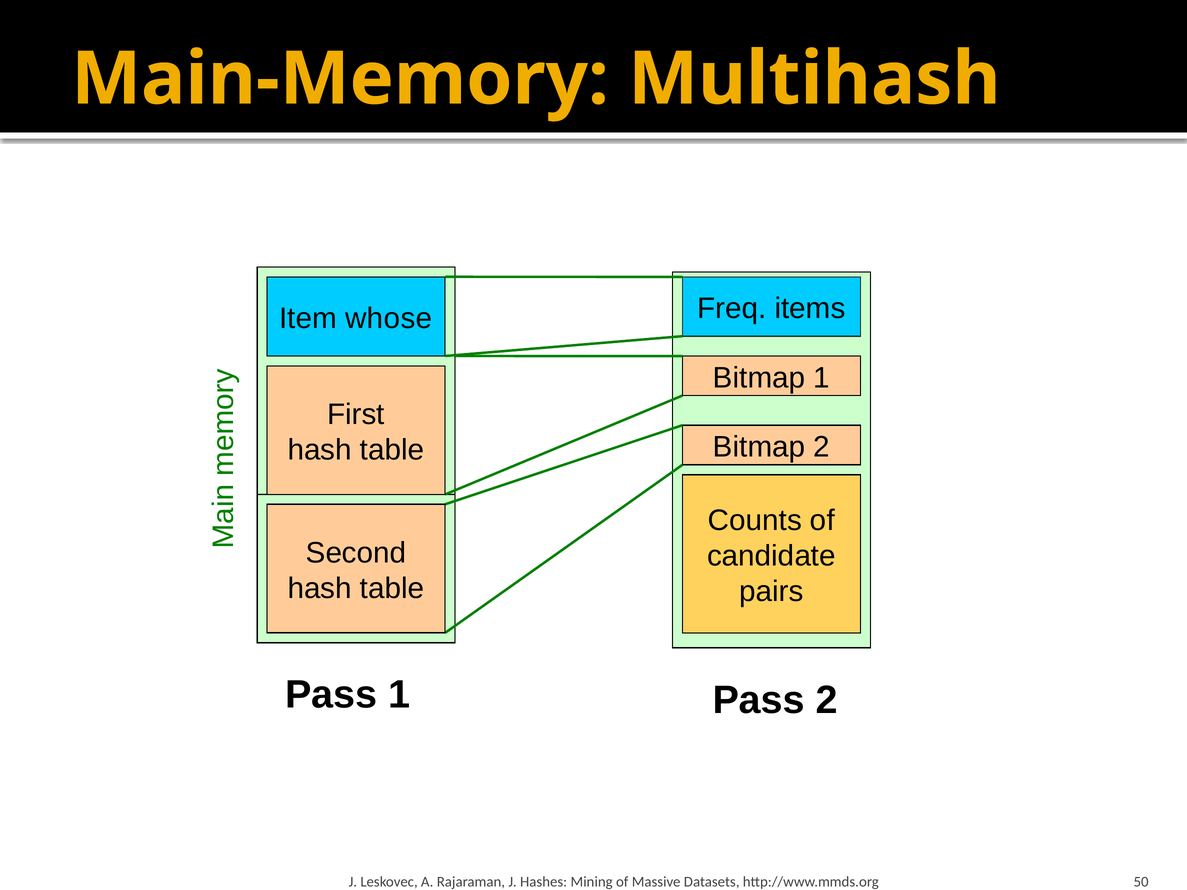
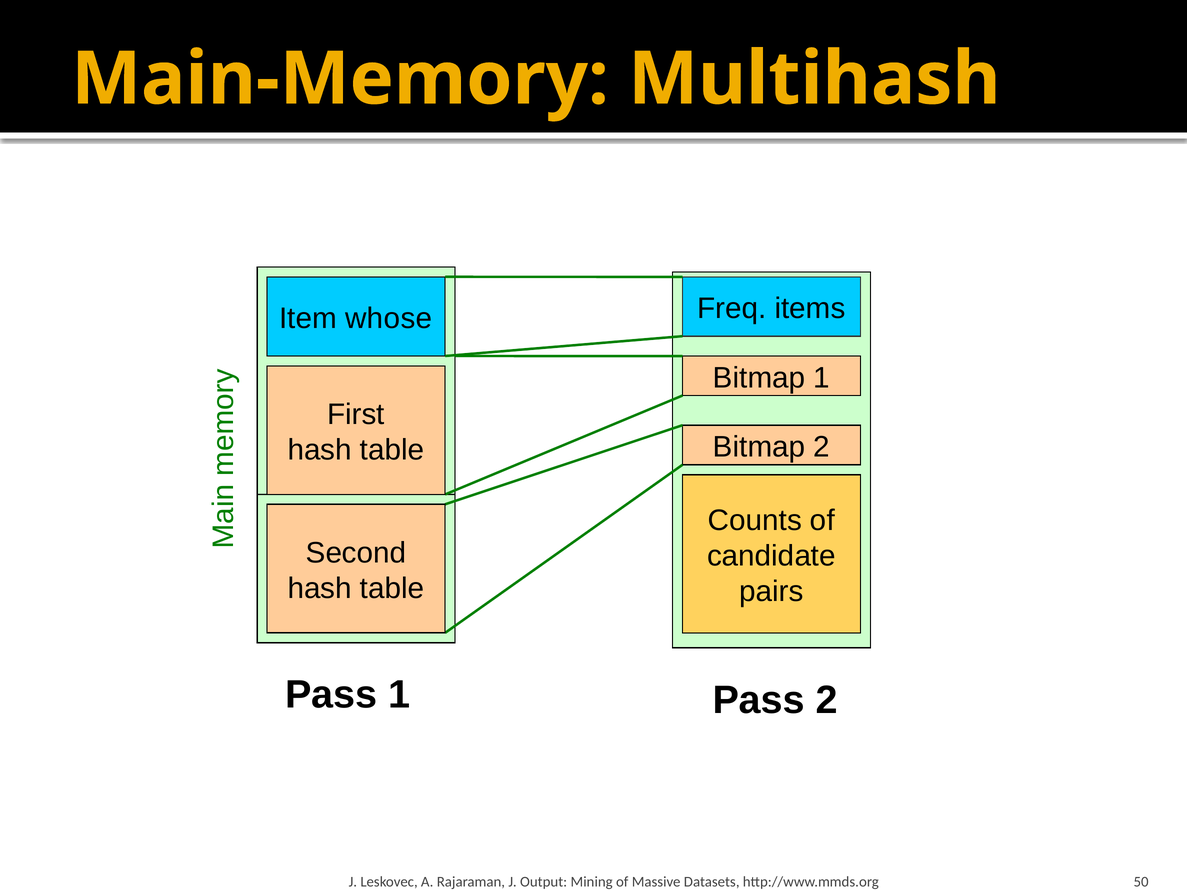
Hashes: Hashes -> Output
